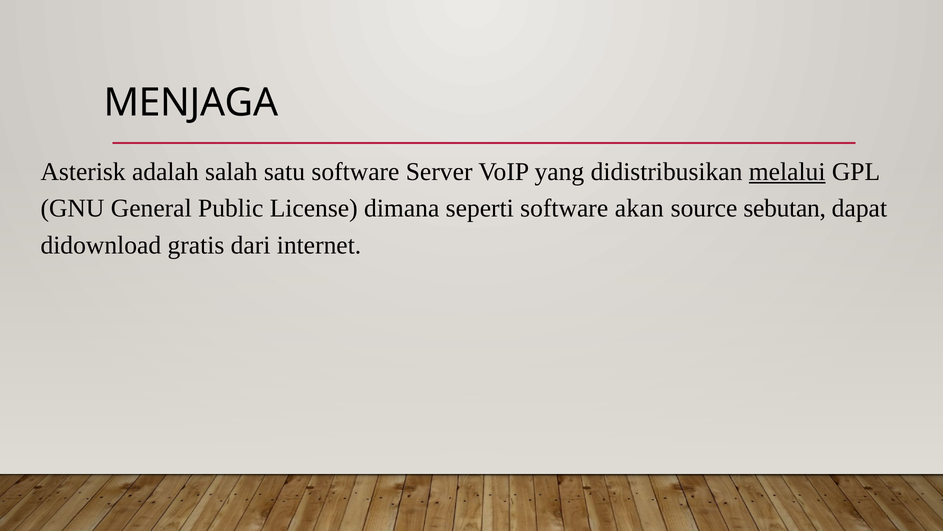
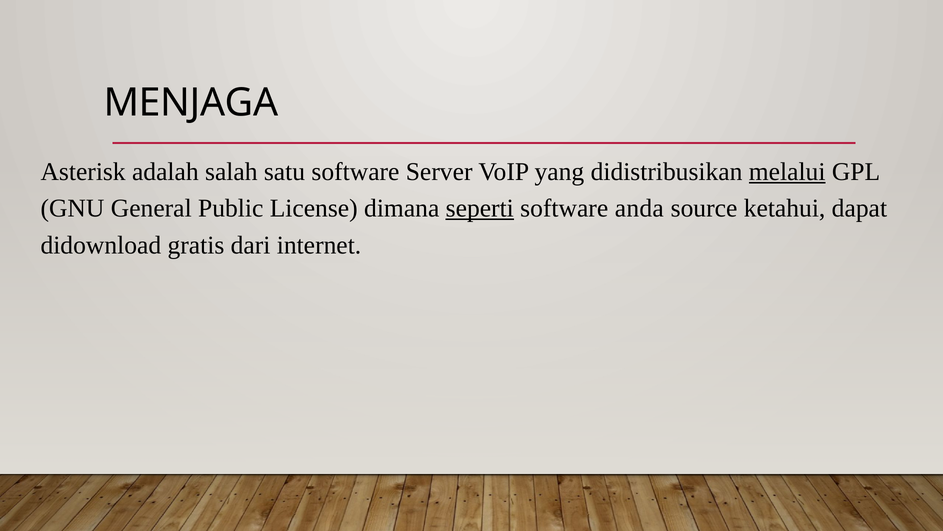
seperti underline: none -> present
akan: akan -> anda
sebutan: sebutan -> ketahui
